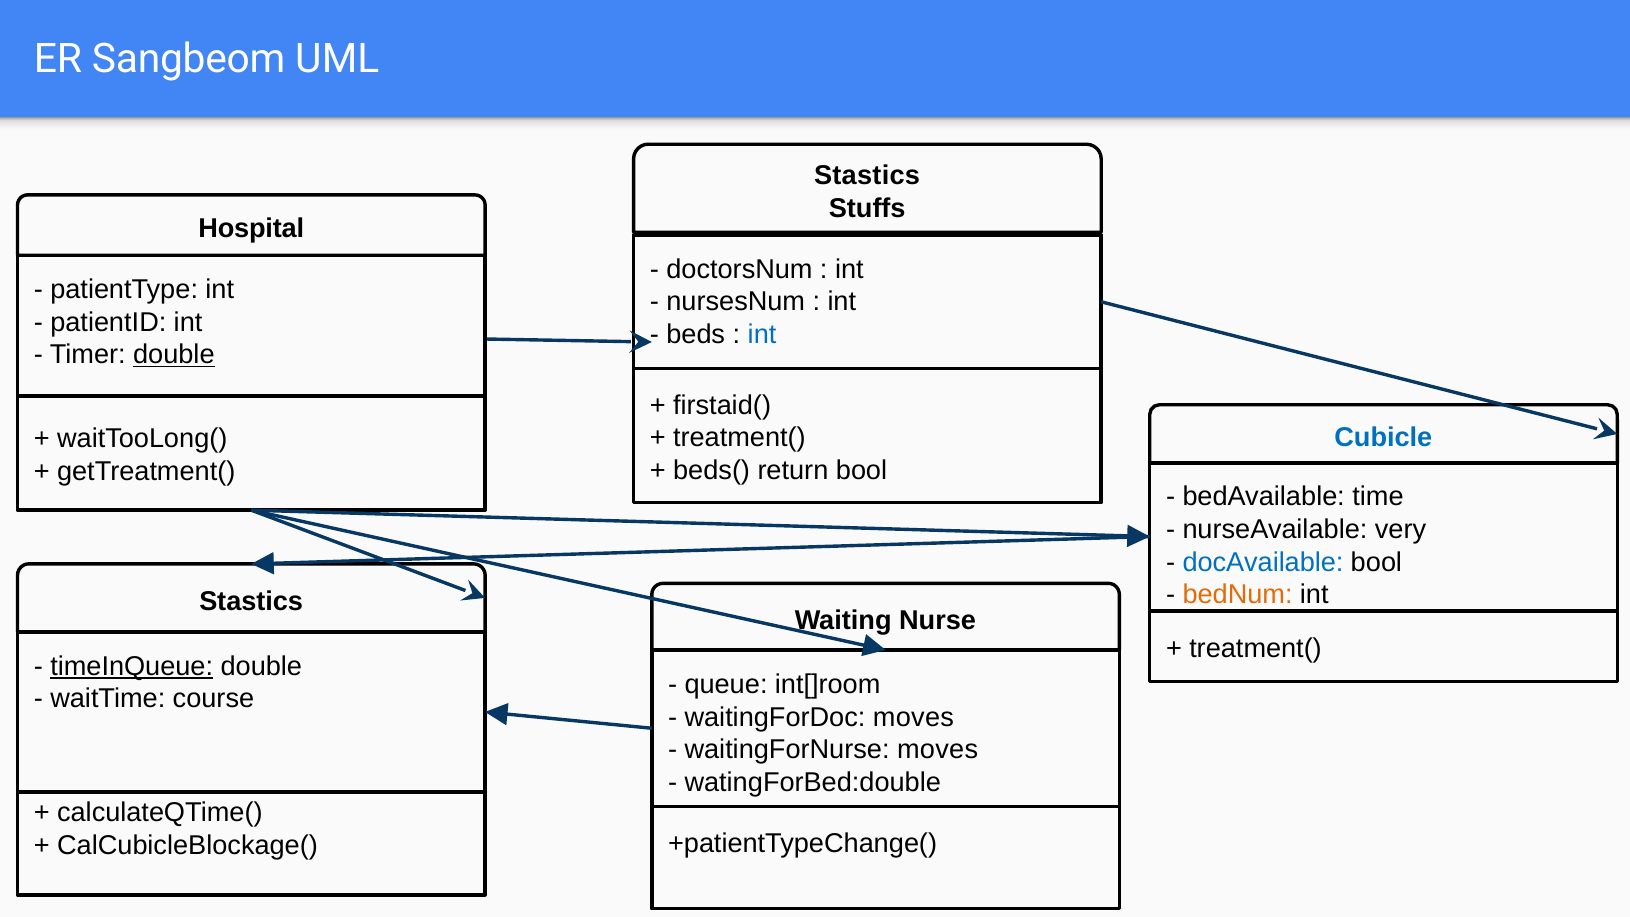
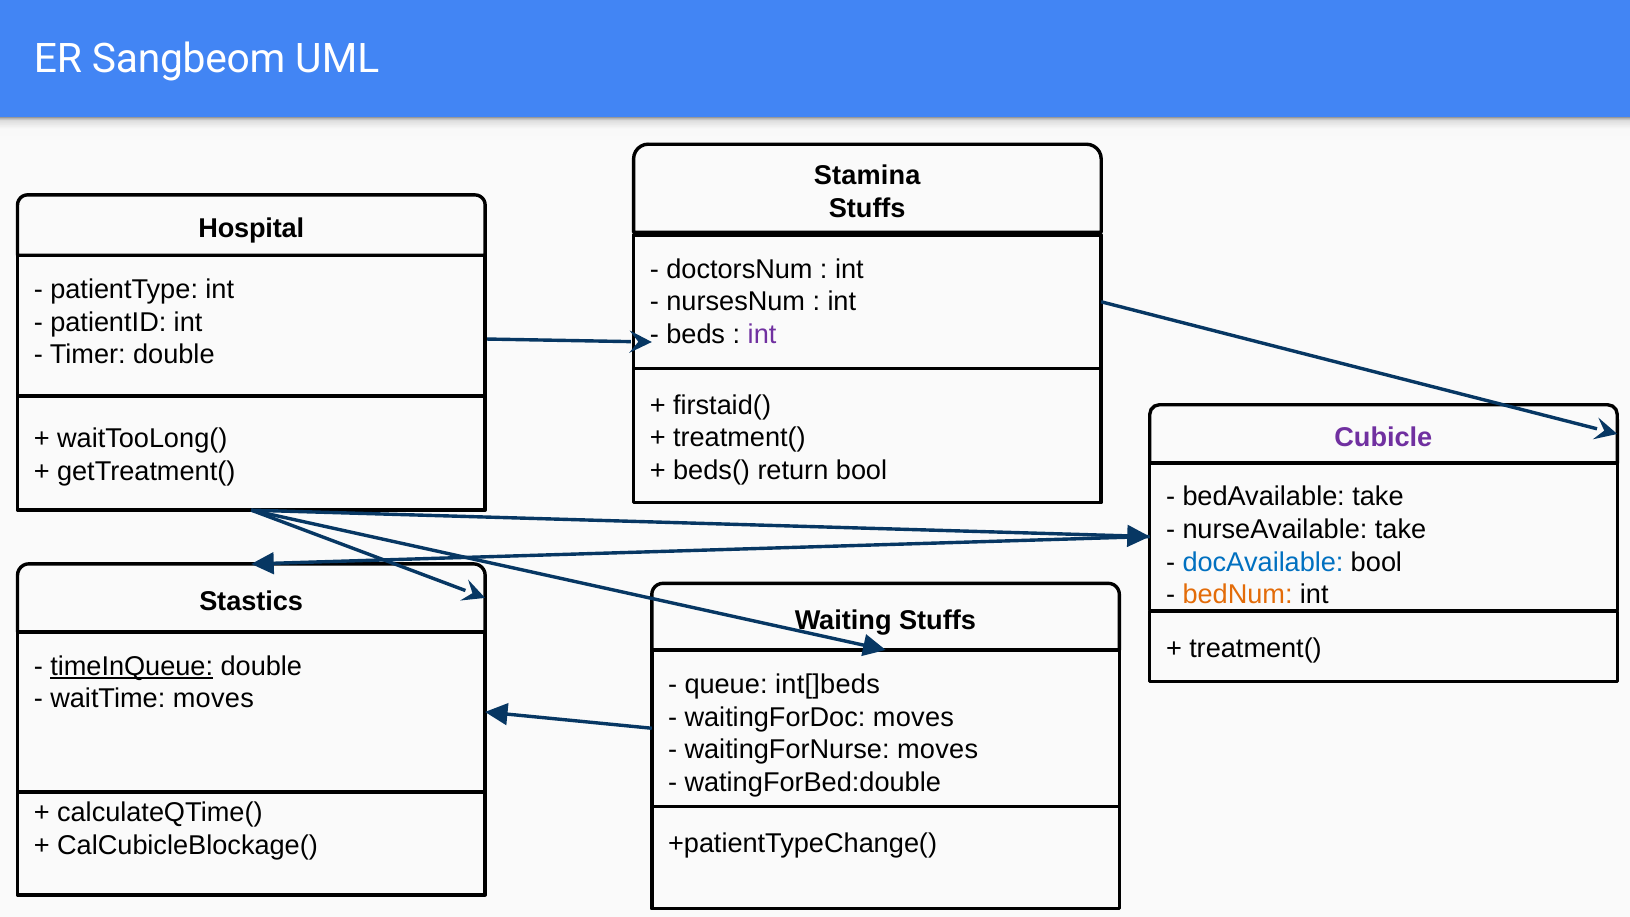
Stastics at (867, 176): Stastics -> Stamina
int at (762, 334) colour: blue -> purple
double at (174, 355) underline: present -> none
Cubicle colour: blue -> purple
bedAvailable time: time -> take
nurseAvailable very: very -> take
Waiting Nurse: Nurse -> Stuffs
int[]room: int[]room -> int[]beds
waitTime course: course -> moves
